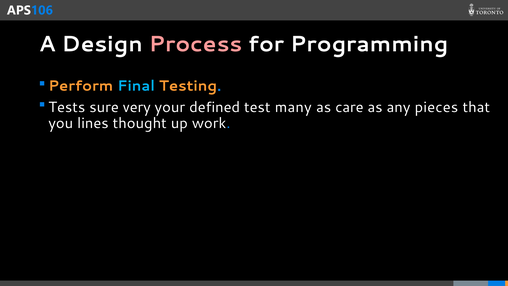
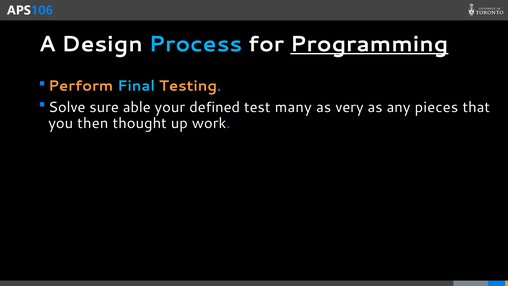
Process colour: pink -> light blue
Programming underline: none -> present
Tests: Tests -> Solve
very: very -> able
care: care -> very
lines: lines -> then
